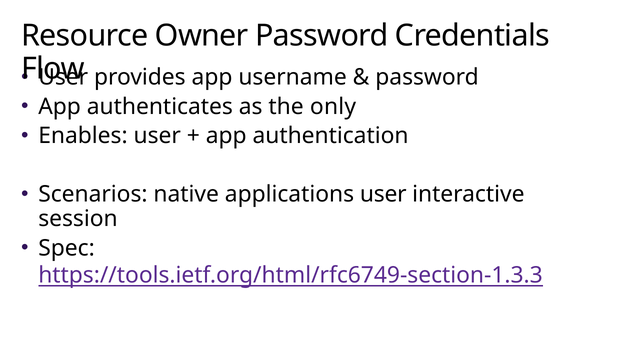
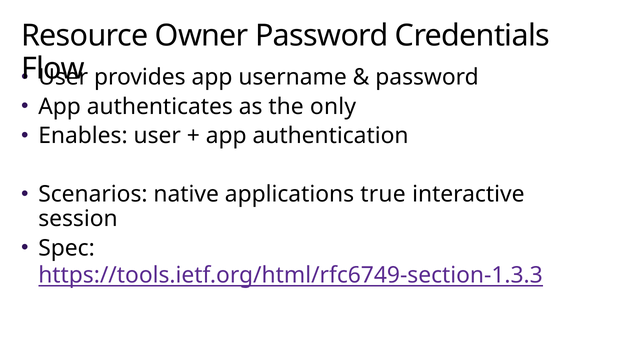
applications user: user -> true
